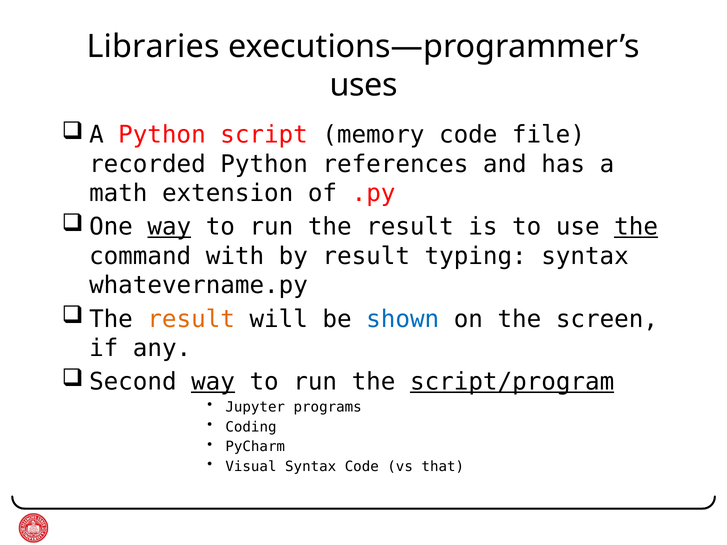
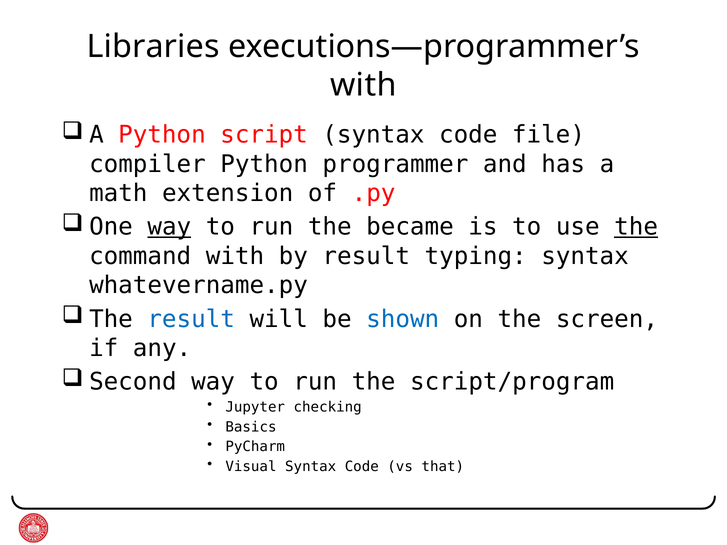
uses at (364, 85): uses -> with
script memory: memory -> syntax
recorded: recorded -> compiler
references: references -> programmer
run the result: result -> became
result at (191, 319) colour: orange -> blue
way at (213, 382) underline: present -> none
script/program underline: present -> none
programs: programs -> checking
Coding: Coding -> Basics
